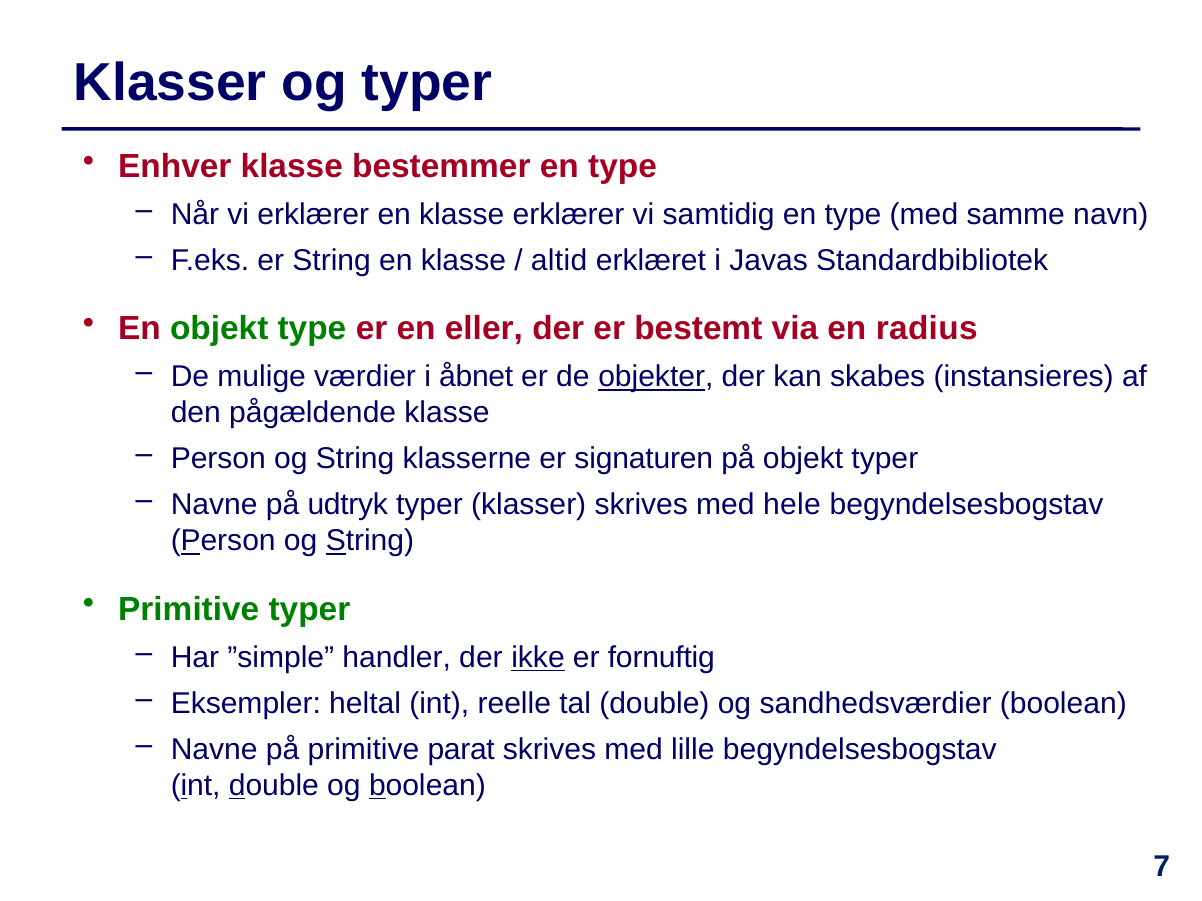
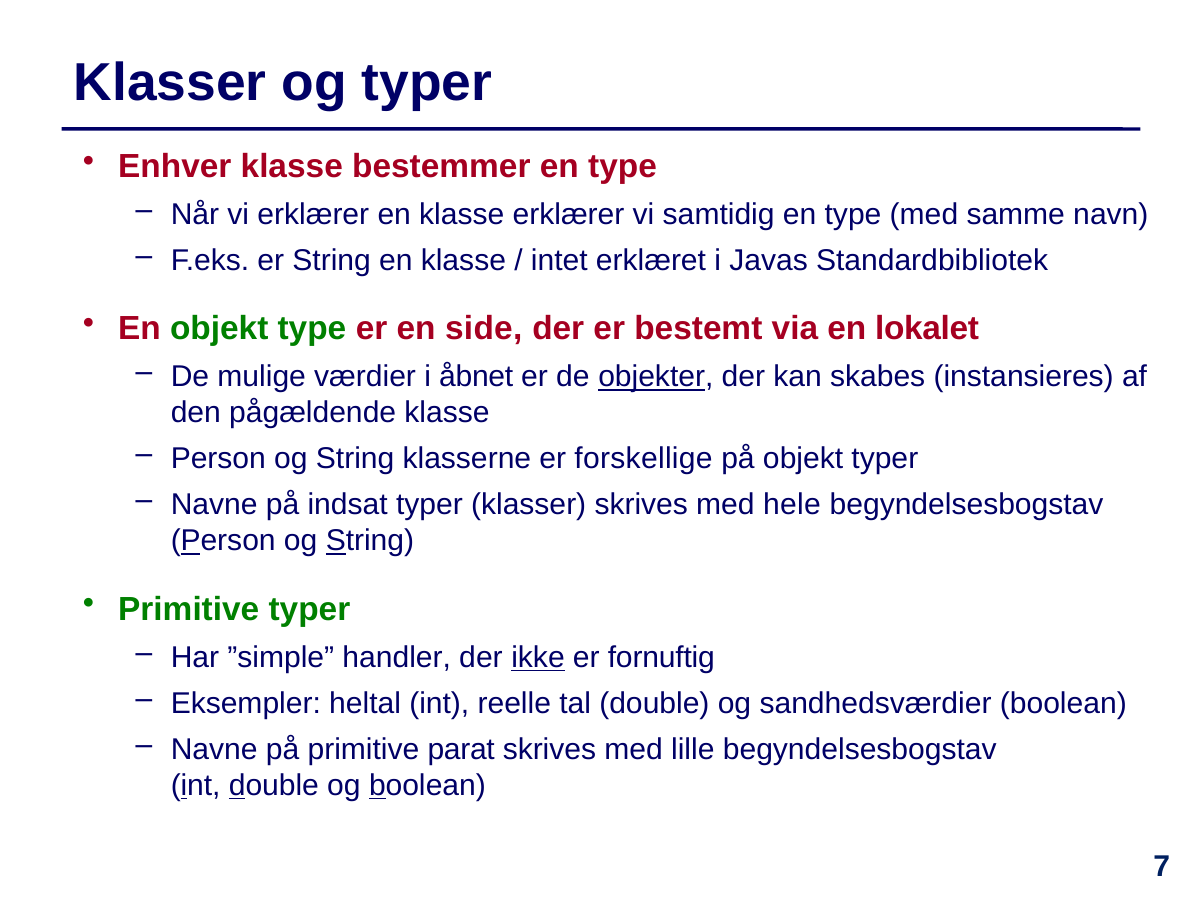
altid: altid -> intet
eller: eller -> side
radius: radius -> lokalet
signaturen: signaturen -> forskellige
udtryk: udtryk -> indsat
